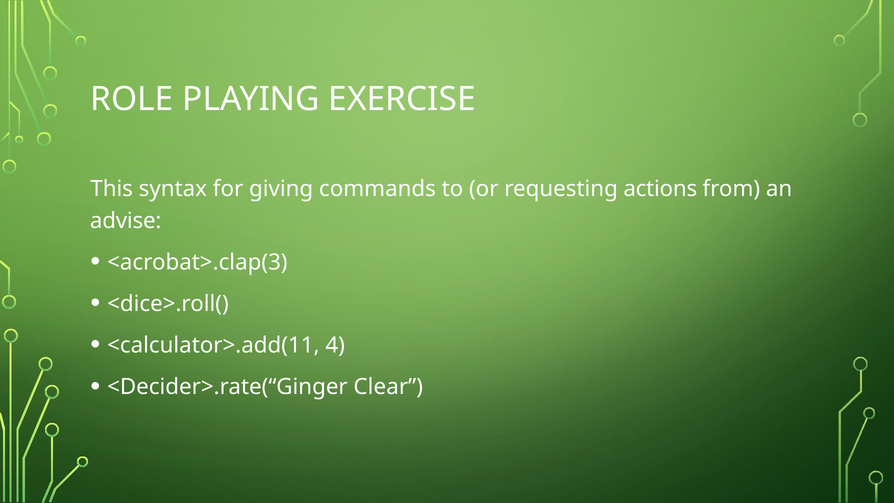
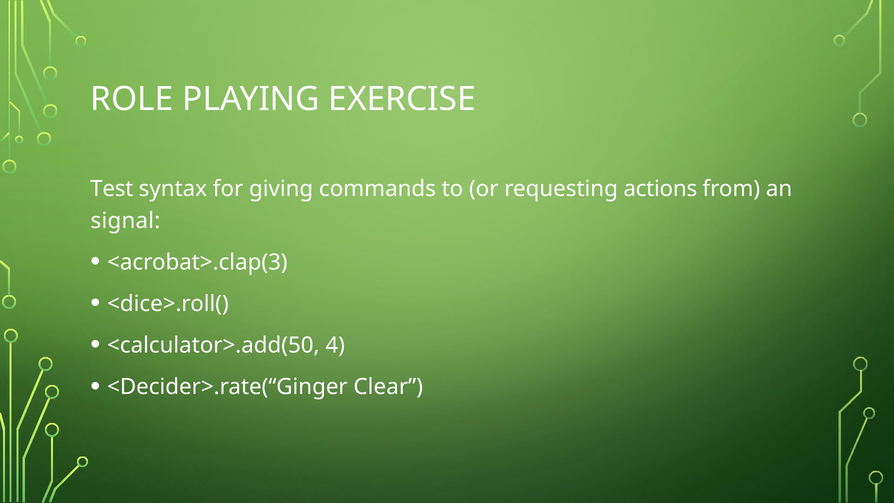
This: This -> Test
advise: advise -> signal
<calculator>.add(11: <calculator>.add(11 -> <calculator>.add(50
